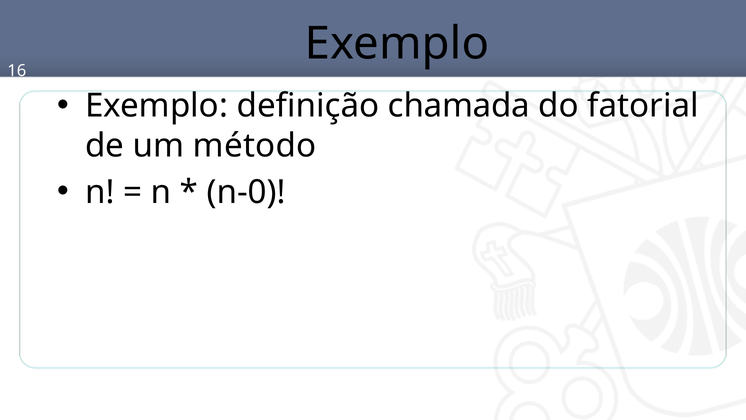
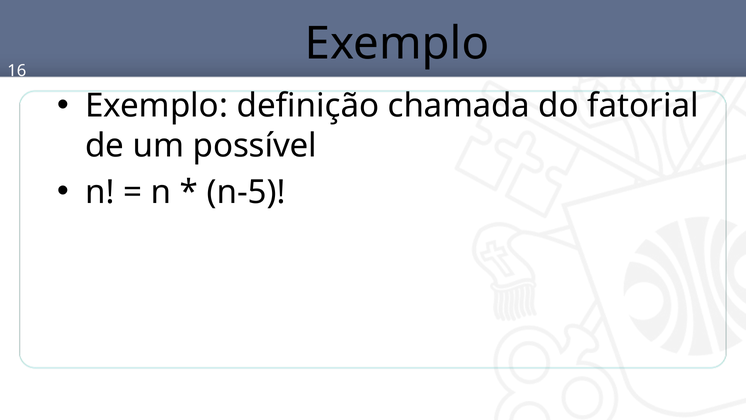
método: método -> possível
n-0: n-0 -> n-5
